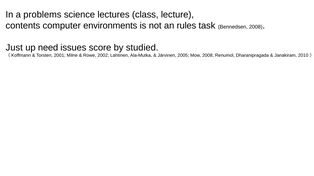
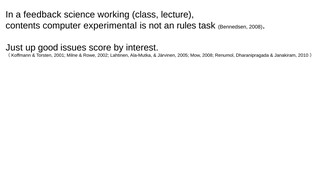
problems: problems -> feedback
lectures: lectures -> working
environments: environments -> experimental
need: need -> good
studied: studied -> interest
